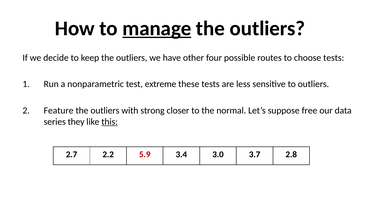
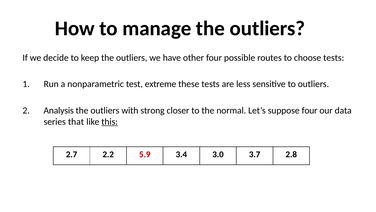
manage underline: present -> none
Feature: Feature -> Analysis
suppose free: free -> four
they: they -> that
